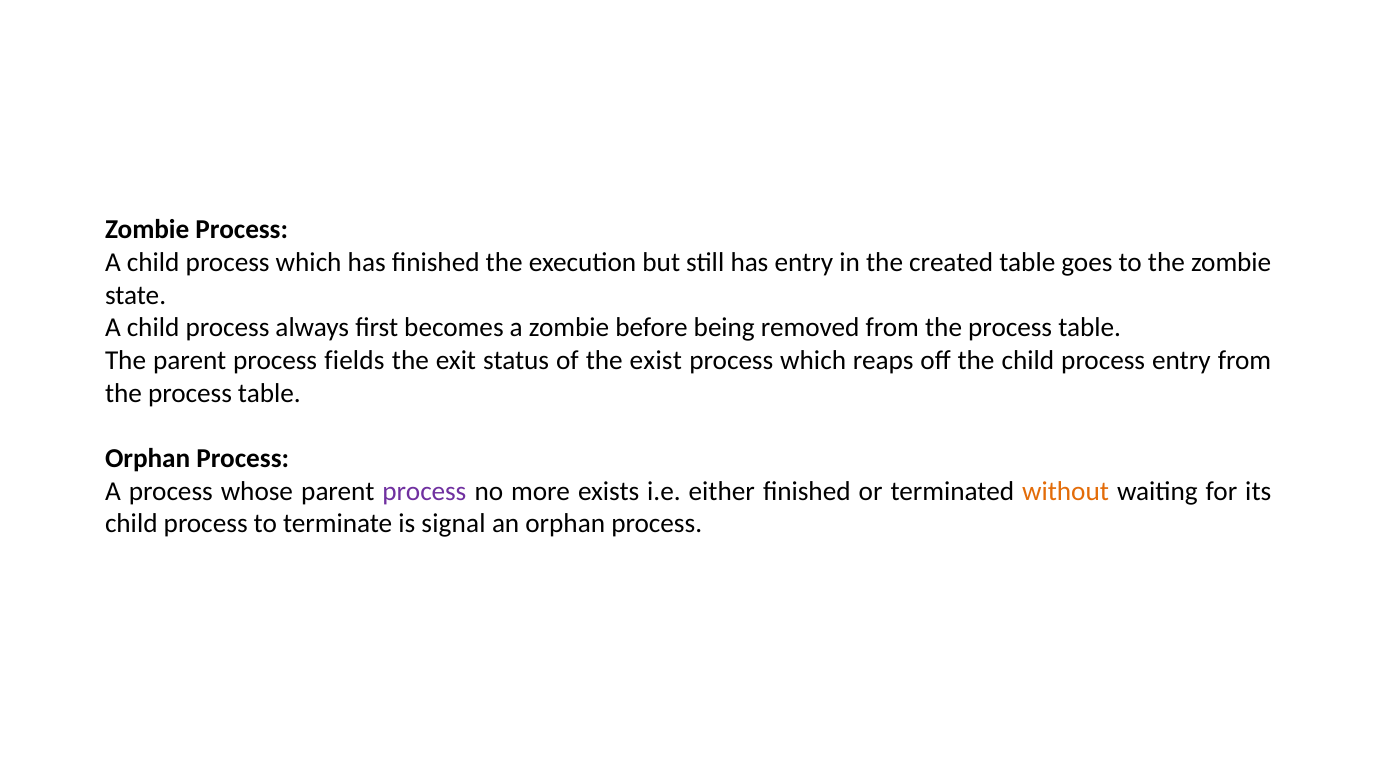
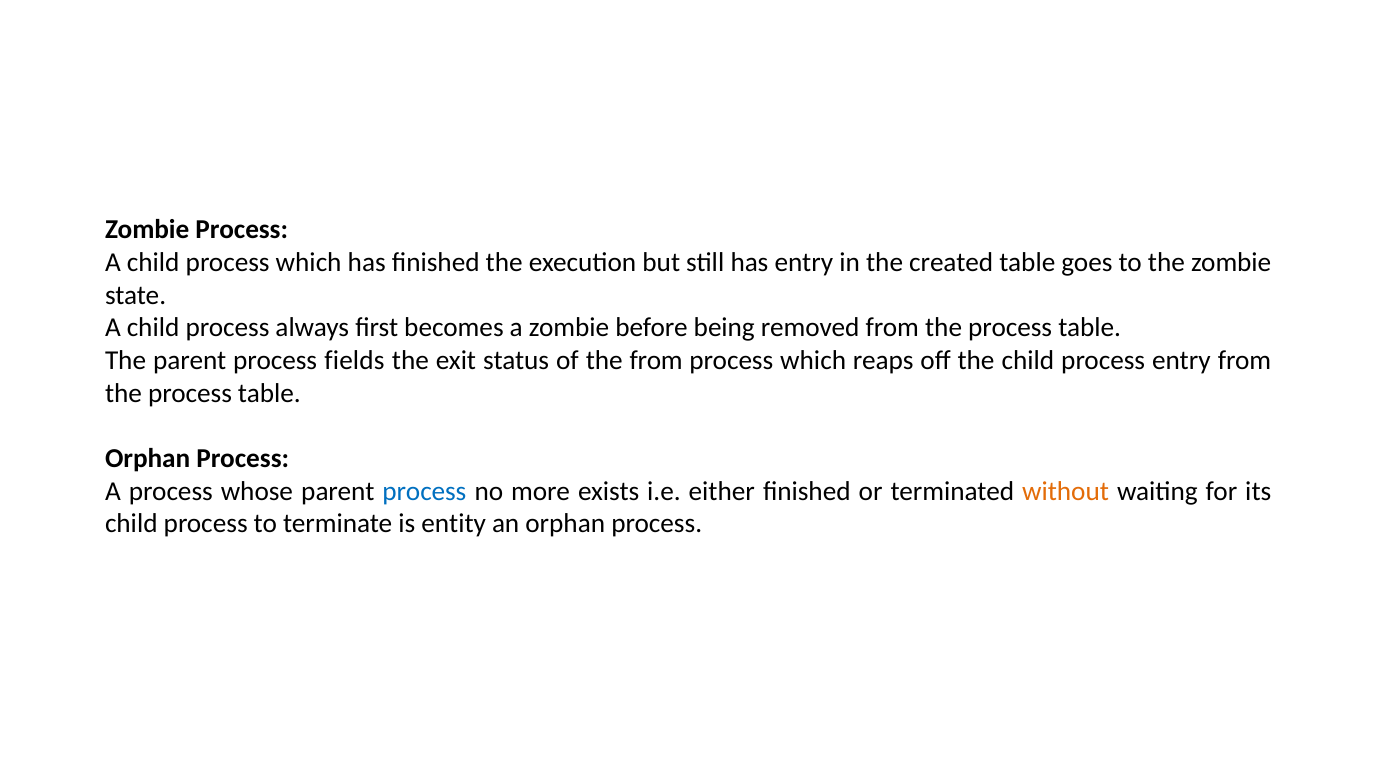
the exist: exist -> from
process at (424, 491) colour: purple -> blue
signal: signal -> entity
